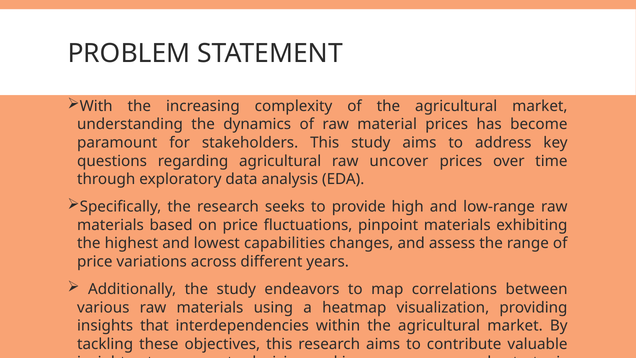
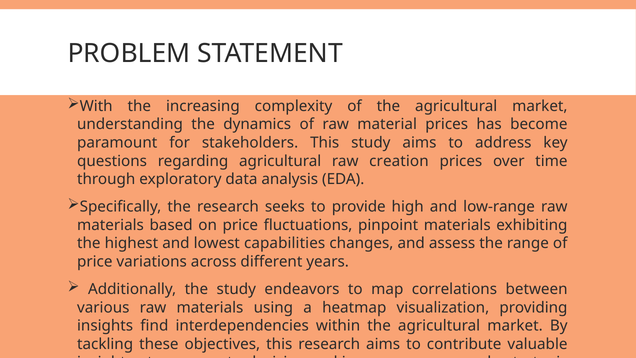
uncover: uncover -> creation
that: that -> find
